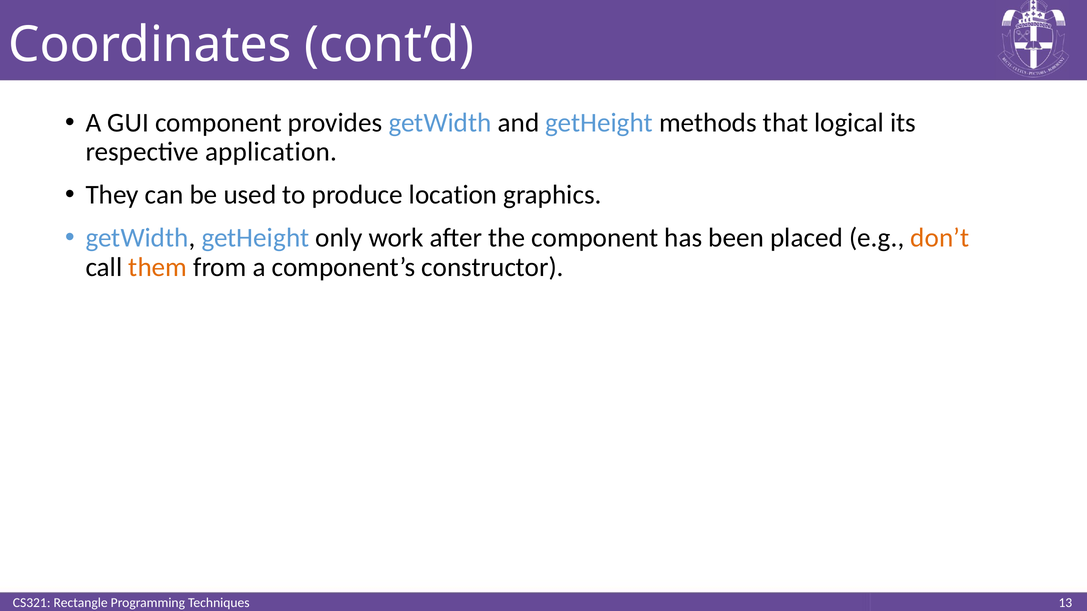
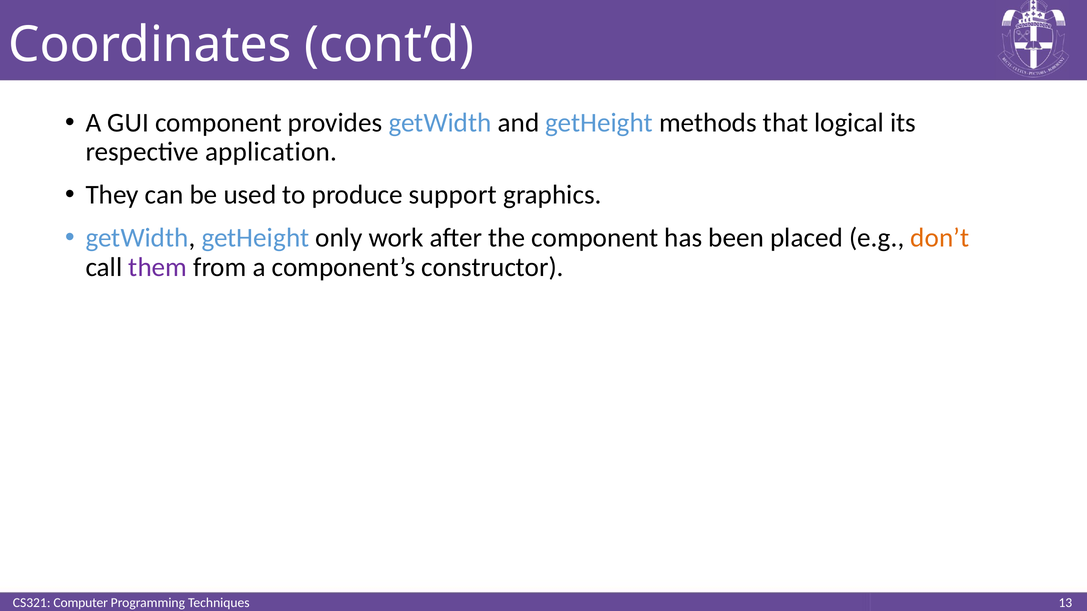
location: location -> support
them colour: orange -> purple
Rectangle: Rectangle -> Computer
